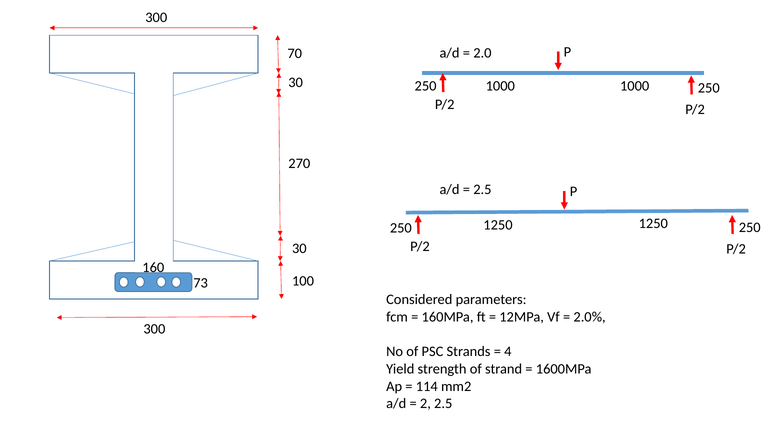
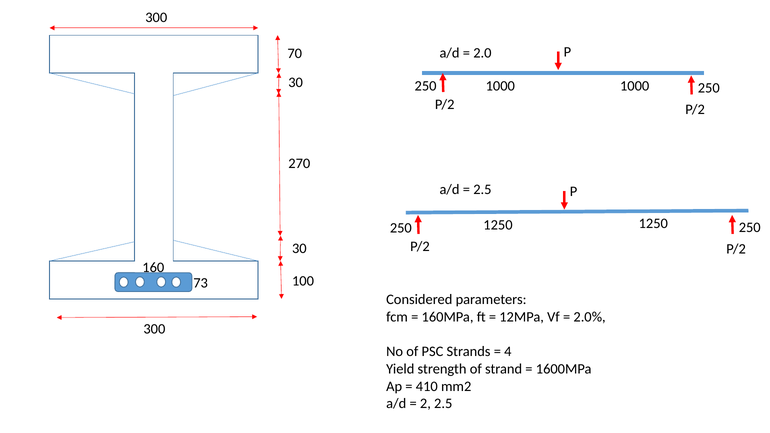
114: 114 -> 410
